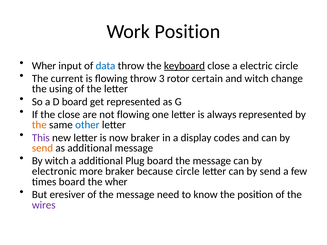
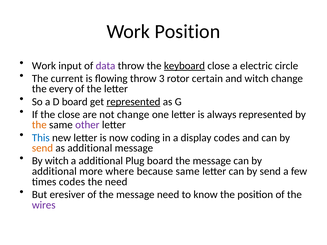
Wher at (44, 66): Wher -> Work
data colour: blue -> purple
using: using -> every
represented at (133, 102) underline: none -> present
not flowing: flowing -> change
other colour: blue -> purple
This colour: purple -> blue
now braker: braker -> coding
electronic at (54, 172): electronic -> additional
more braker: braker -> where
because circle: circle -> same
times board: board -> codes
the wher: wher -> need
